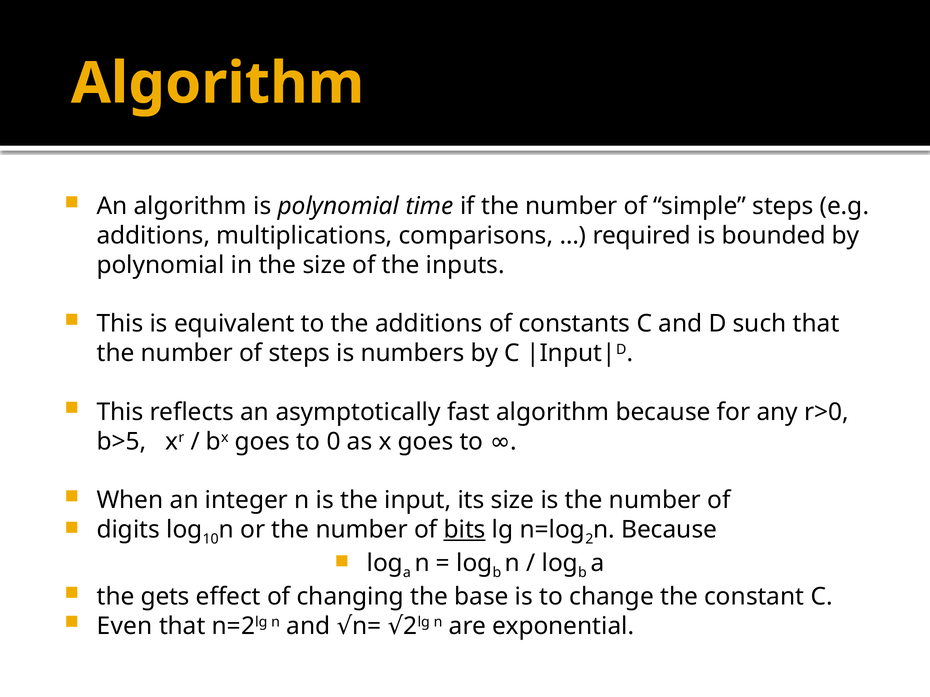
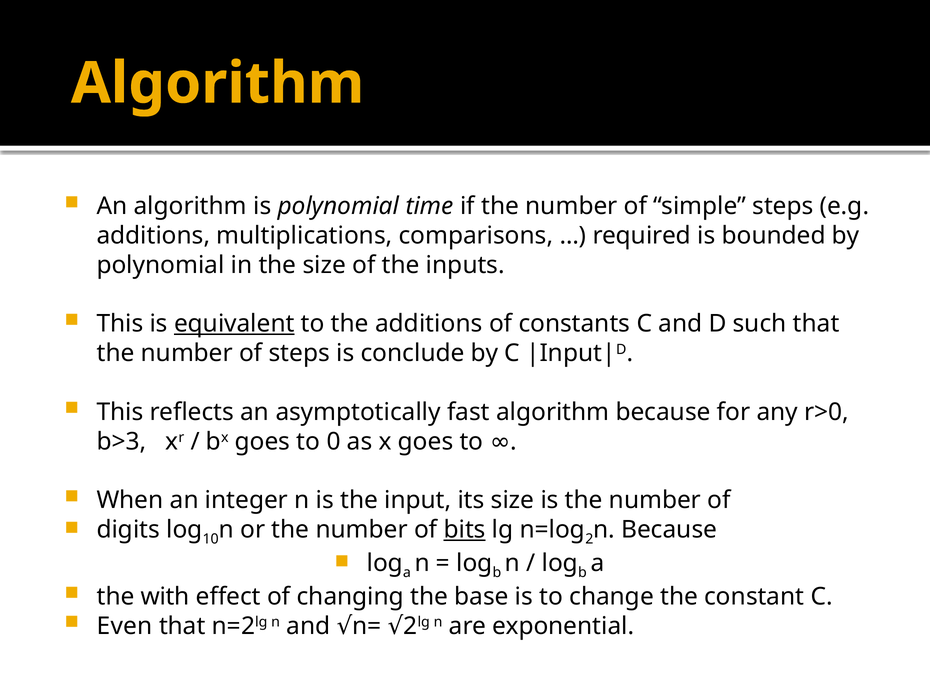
equivalent underline: none -> present
numbers: numbers -> conclude
b>5: b>5 -> b>3
gets: gets -> with
